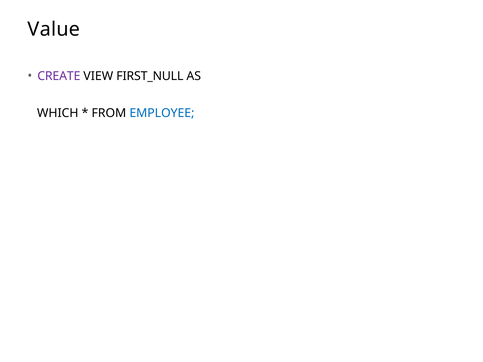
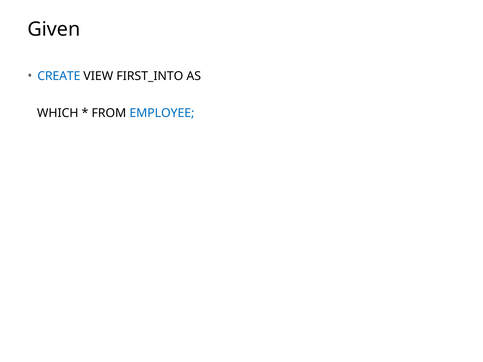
Value: Value -> Given
CREATE colour: purple -> blue
FIRST_NULL: FIRST_NULL -> FIRST_INTO
